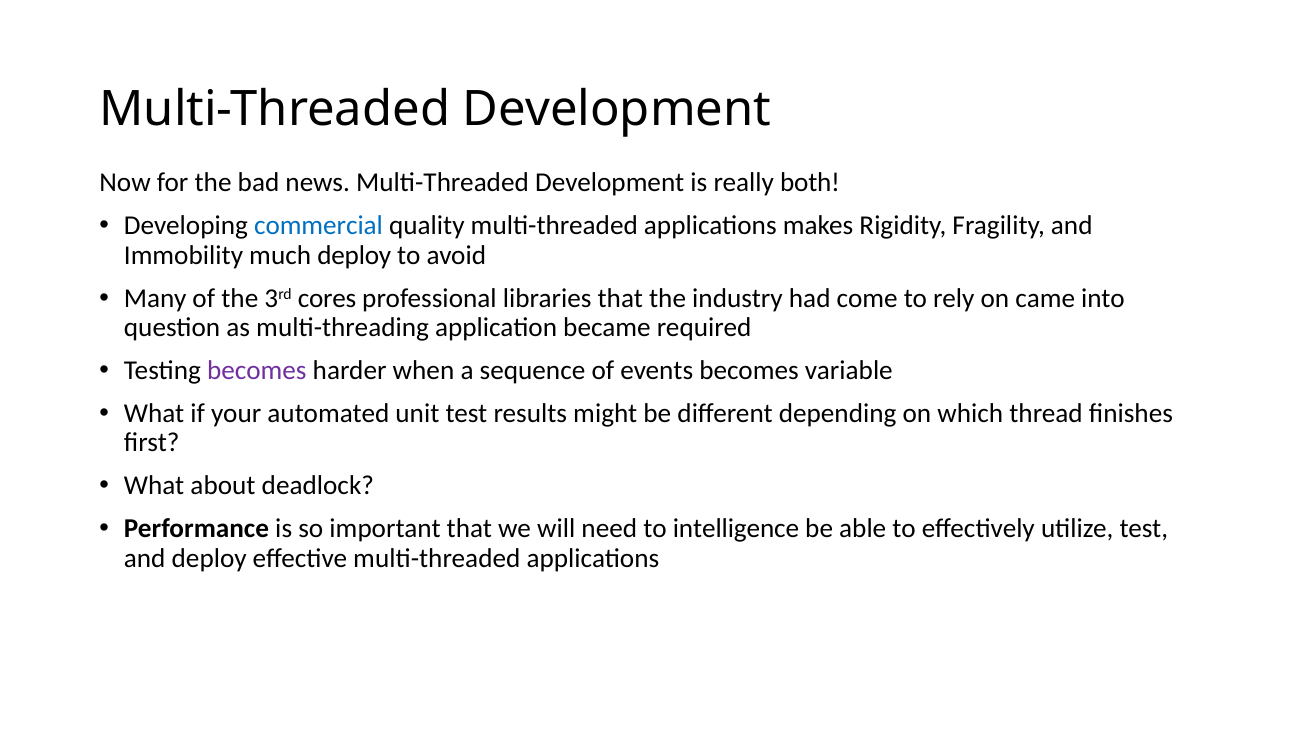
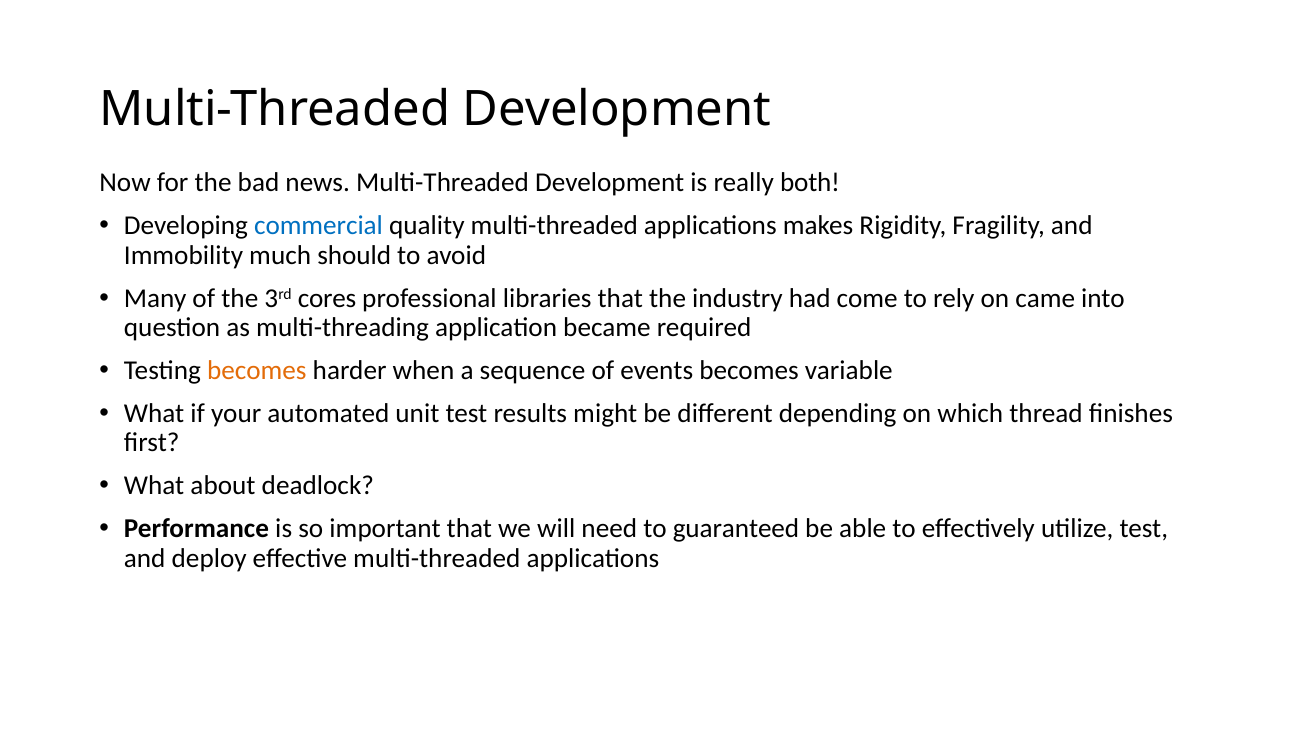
much deploy: deploy -> should
becomes at (257, 371) colour: purple -> orange
intelligence: intelligence -> guaranteed
